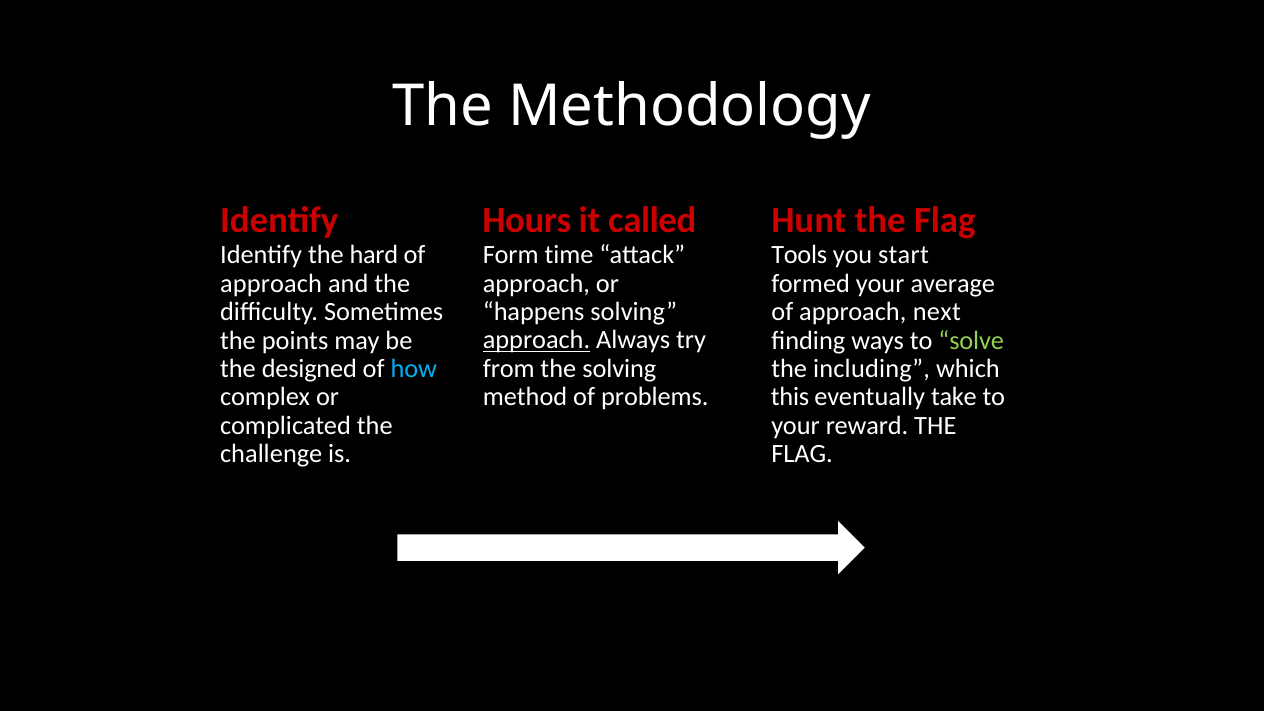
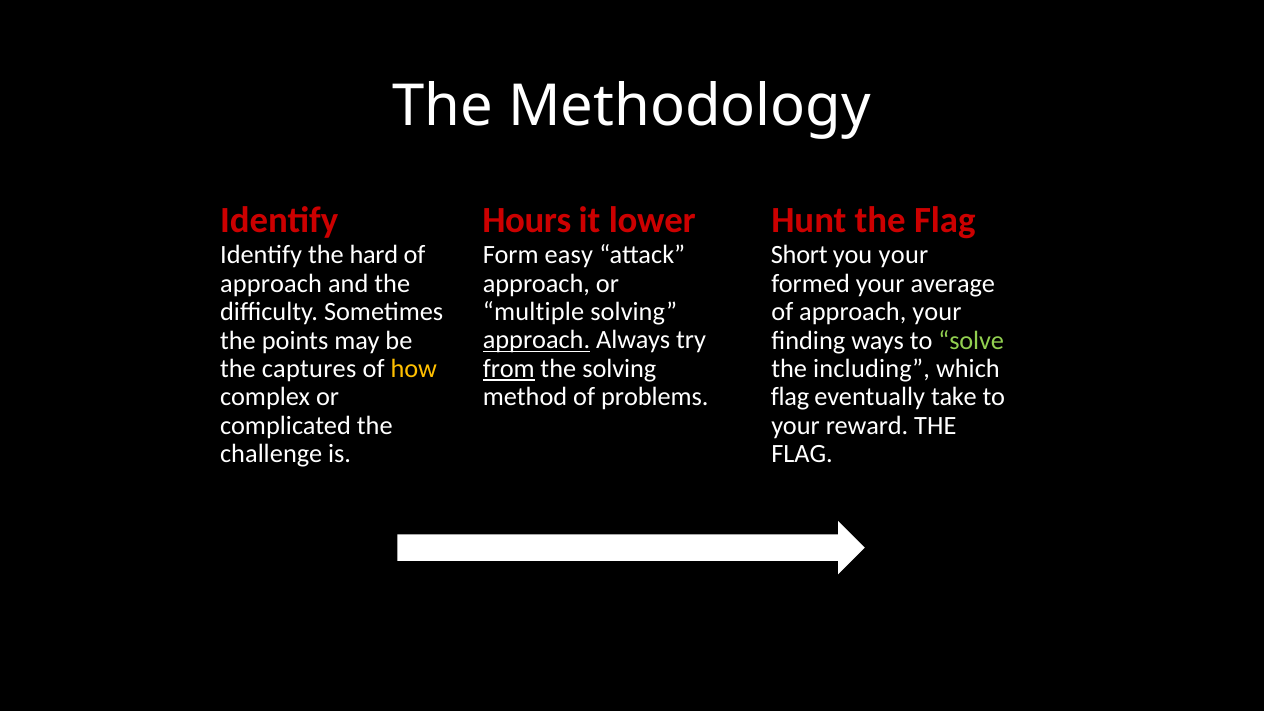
called: called -> lower
time: time -> easy
Tools: Tools -> Short
you start: start -> your
happens: happens -> multiple
approach next: next -> your
designed: designed -> captures
how colour: light blue -> yellow
from underline: none -> present
this at (790, 397): this -> flag
